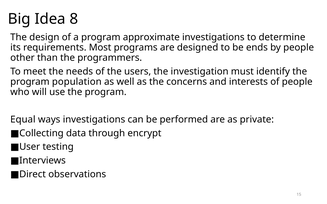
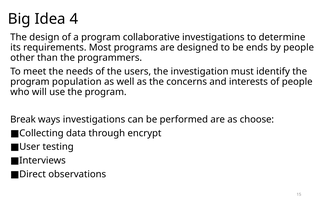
8: 8 -> 4
approximate: approximate -> collaborative
Equal: Equal -> Break
private: private -> choose
